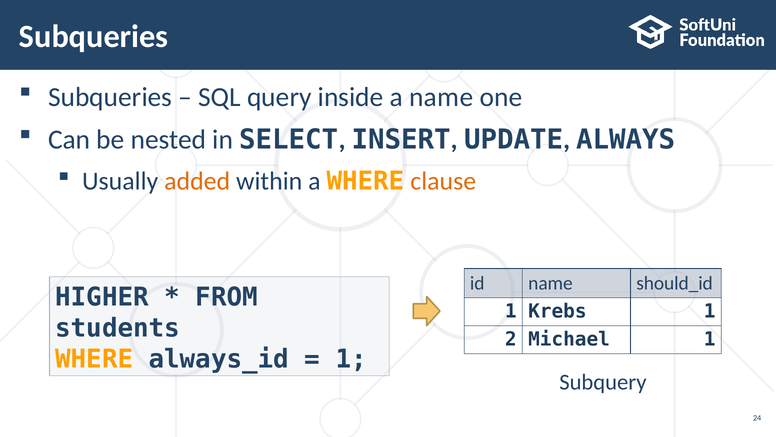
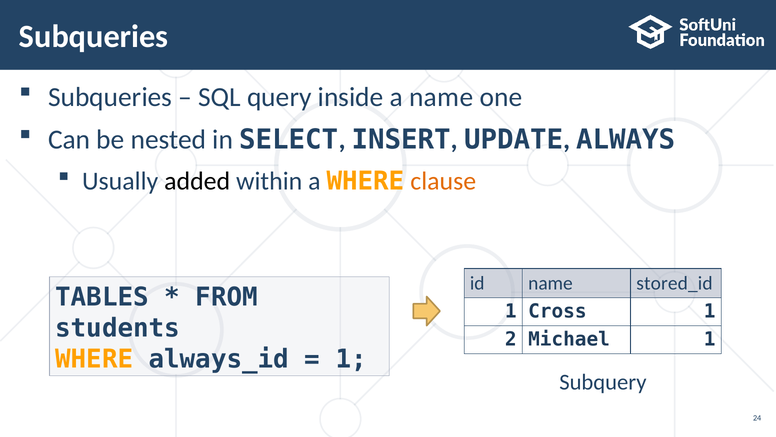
added colour: orange -> black
should_id: should_id -> stored_id
HIGHER: HIGHER -> TABLES
Krebs: Krebs -> Cross
